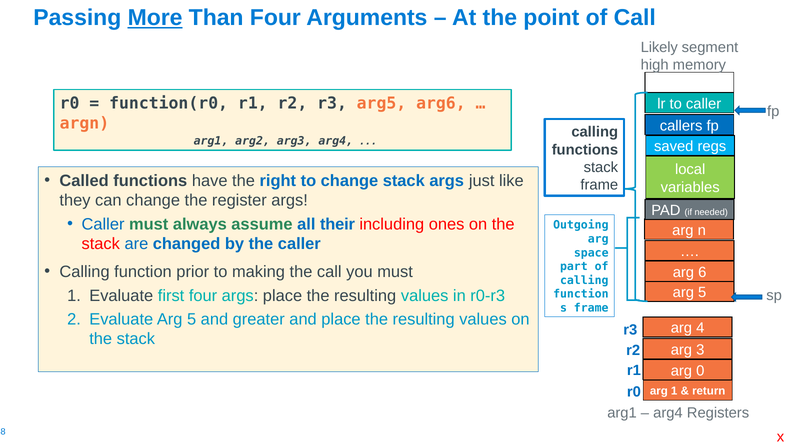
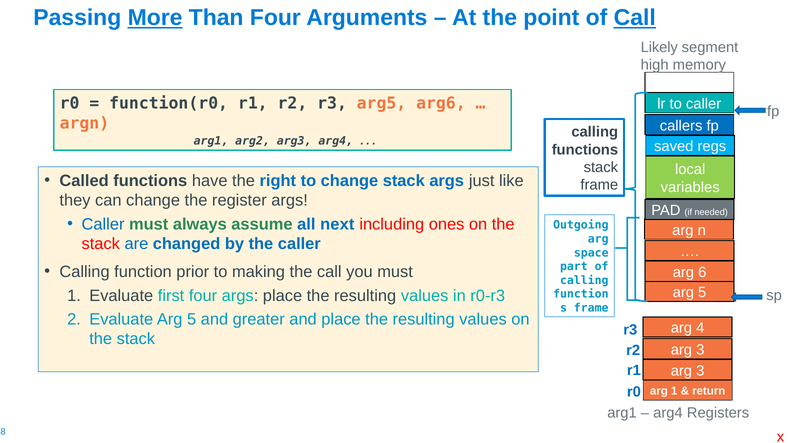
Call at (635, 18) underline: none -> present
their: their -> next
0 at (700, 371): 0 -> 3
